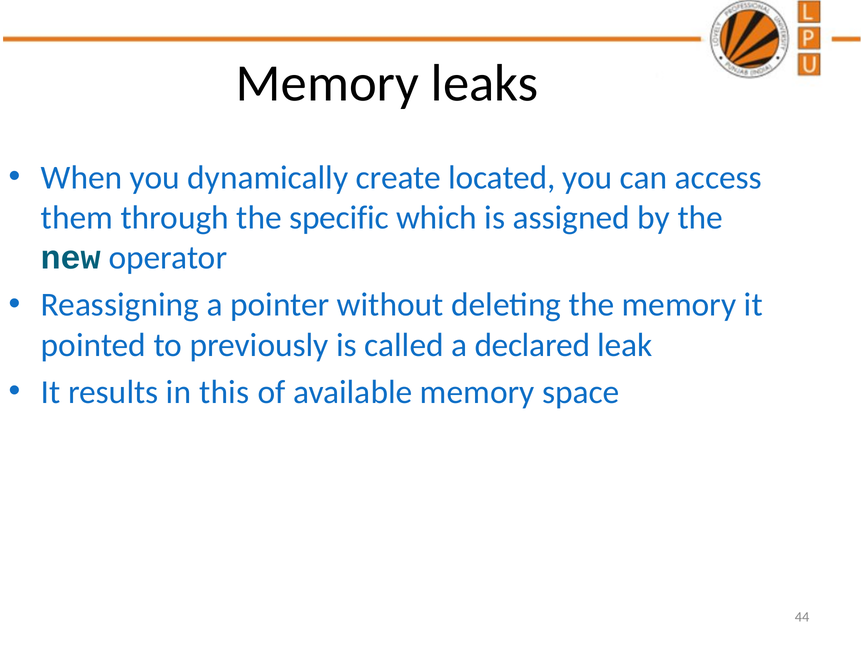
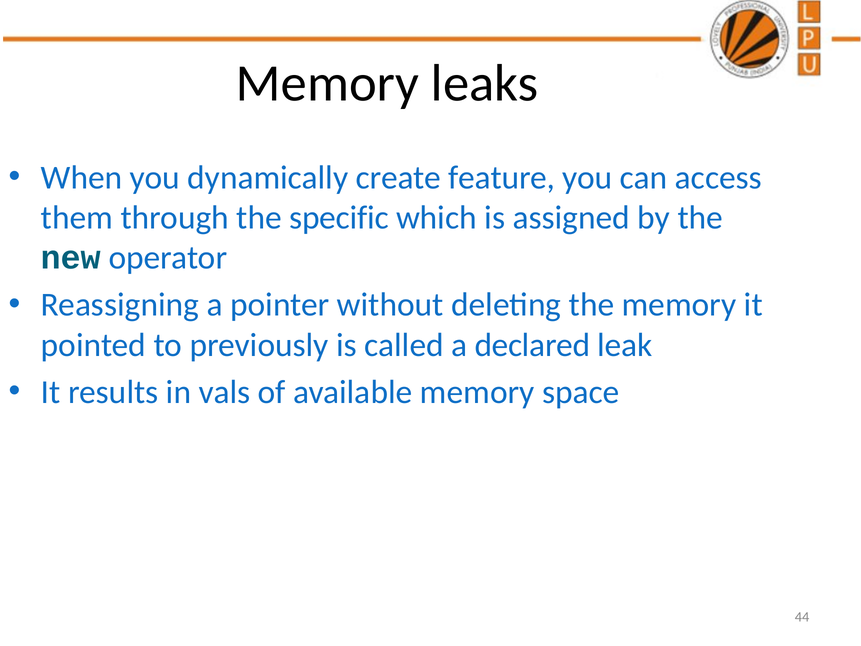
located: located -> feature
this: this -> vals
